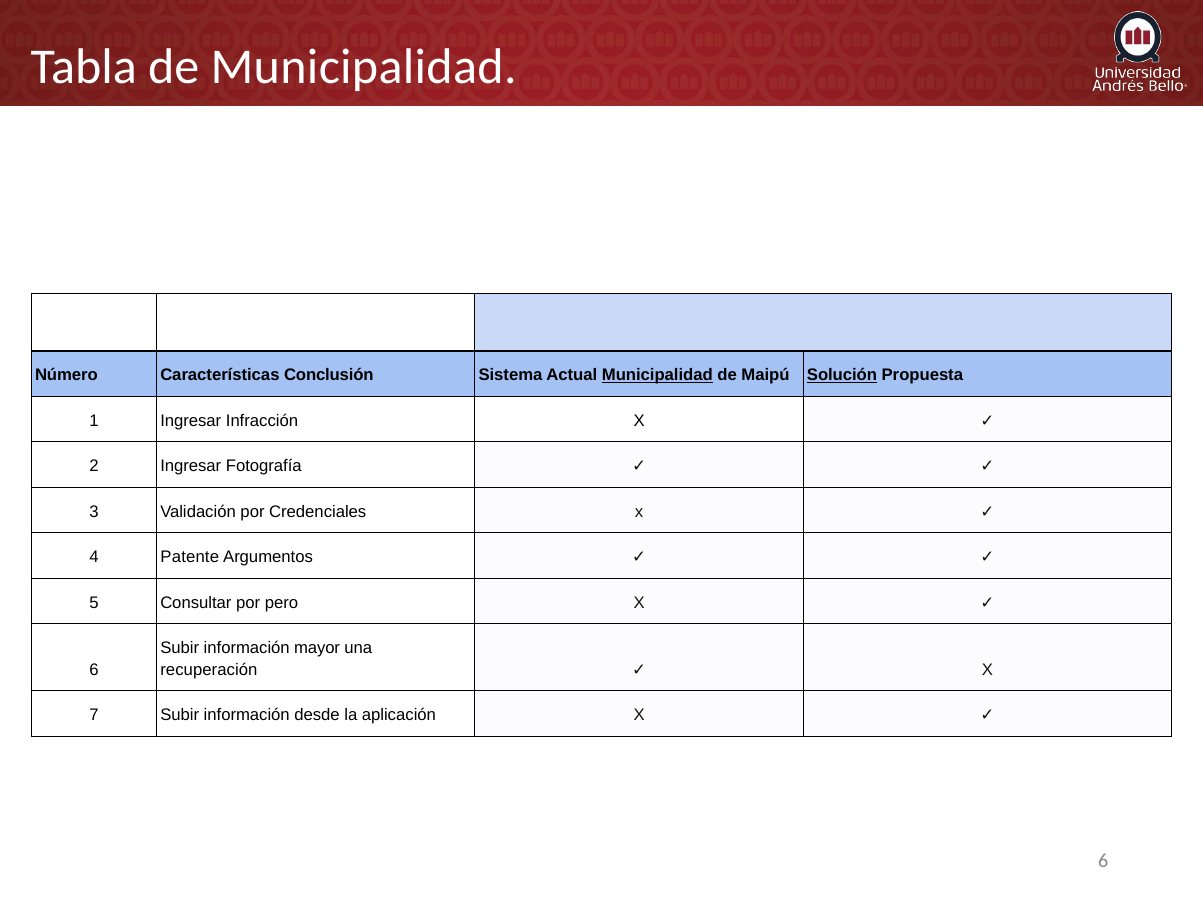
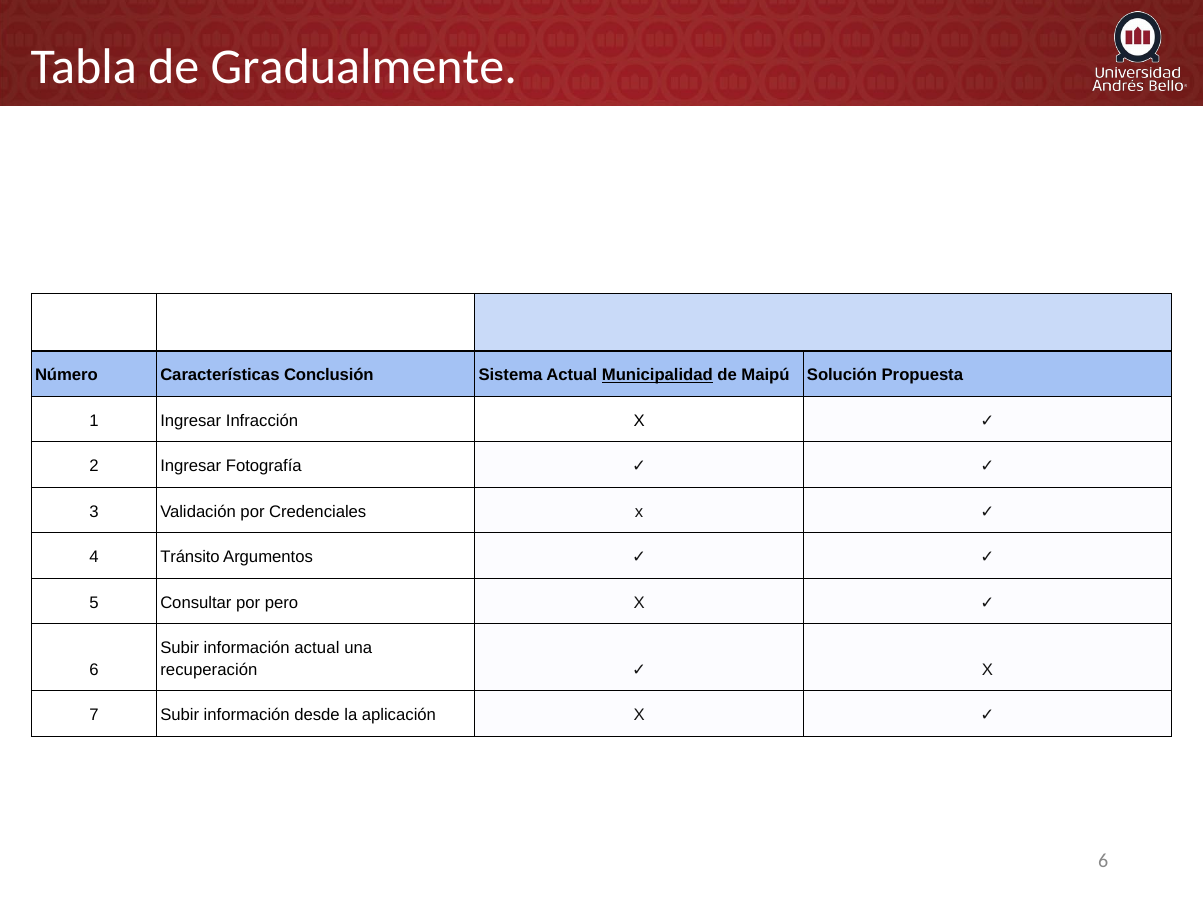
de Municipalidad: Municipalidad -> Gradualmente
Solución underline: present -> none
Patente: Patente -> Tránsito
información mayor: mayor -> actual
